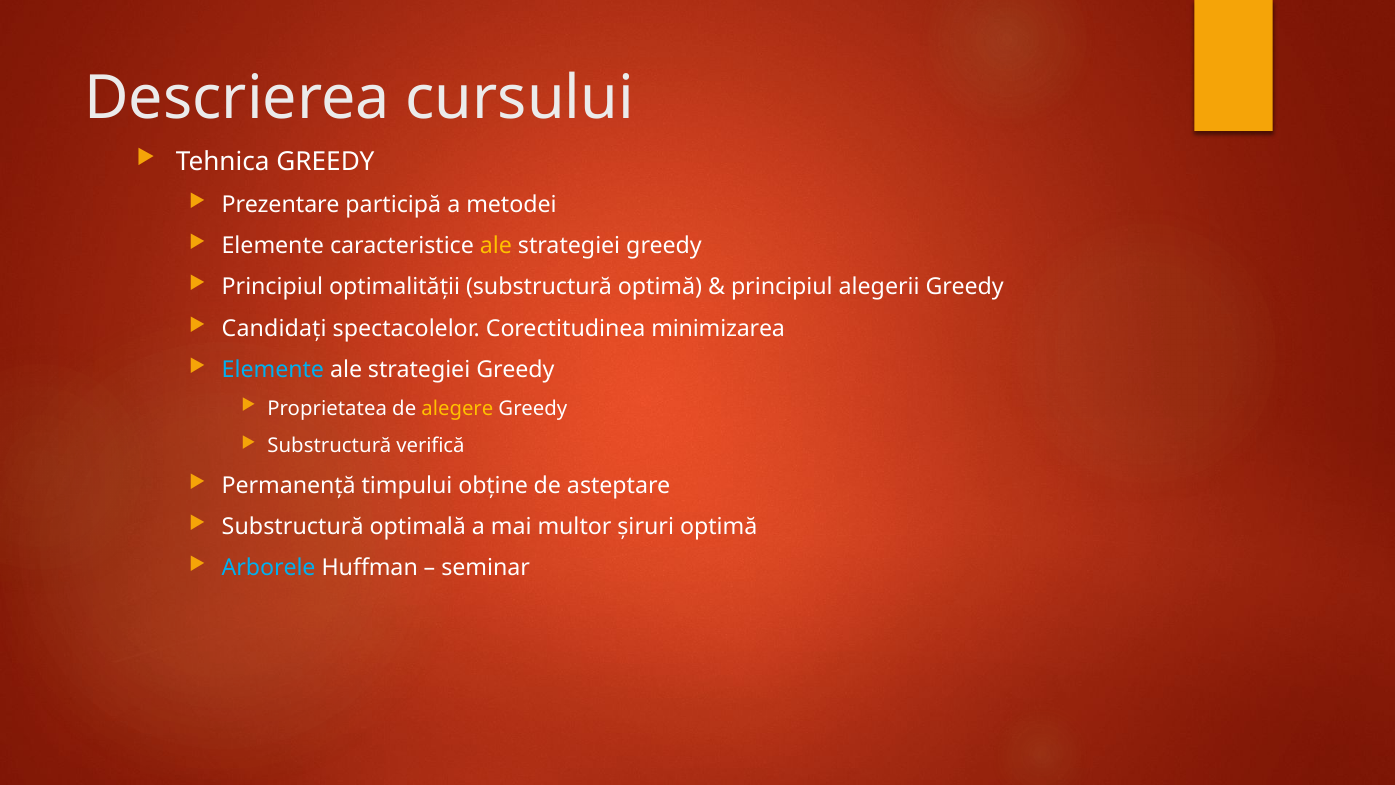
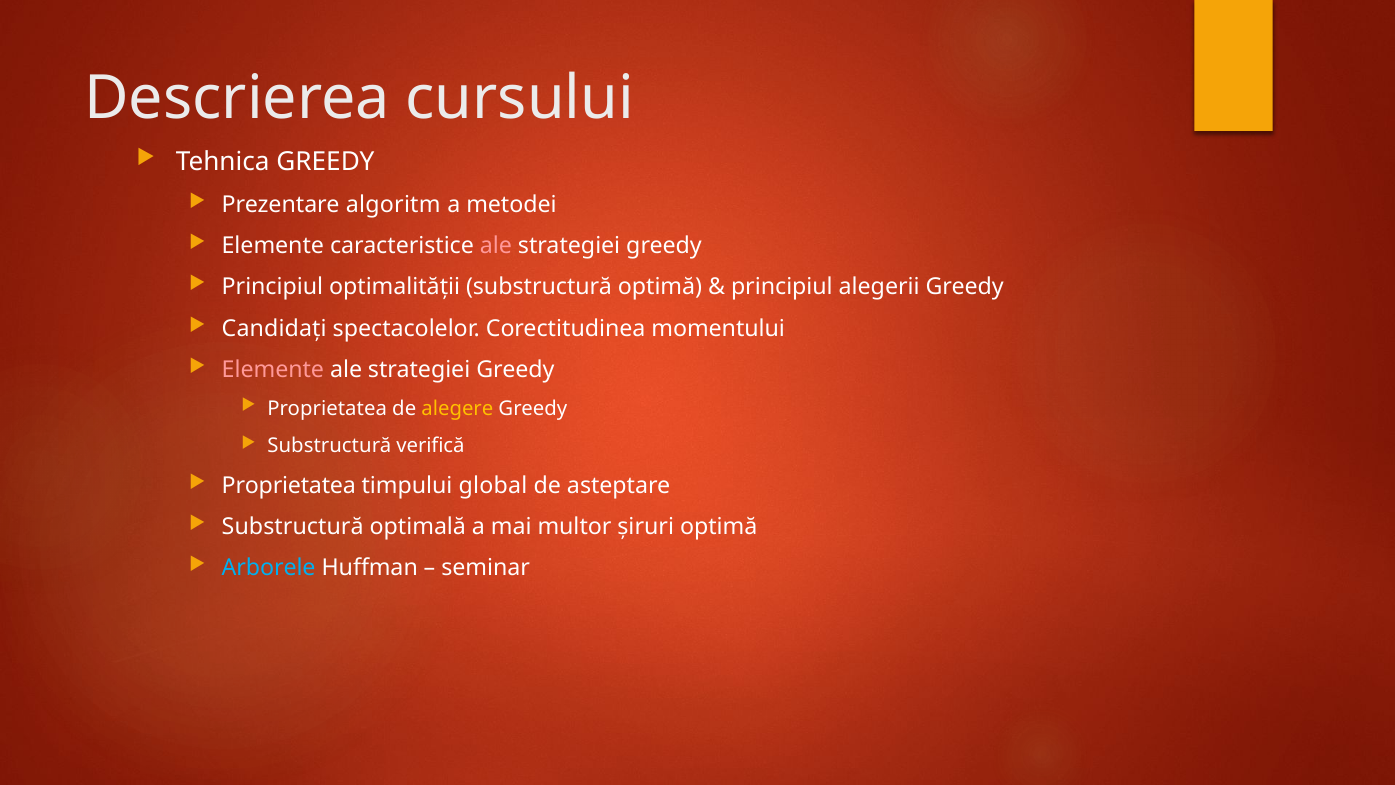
participă: participă -> algoritm
ale at (496, 246) colour: yellow -> pink
minimizarea: minimizarea -> momentului
Elemente at (273, 369) colour: light blue -> pink
Permanență at (289, 485): Permanență -> Proprietatea
obține: obține -> global
